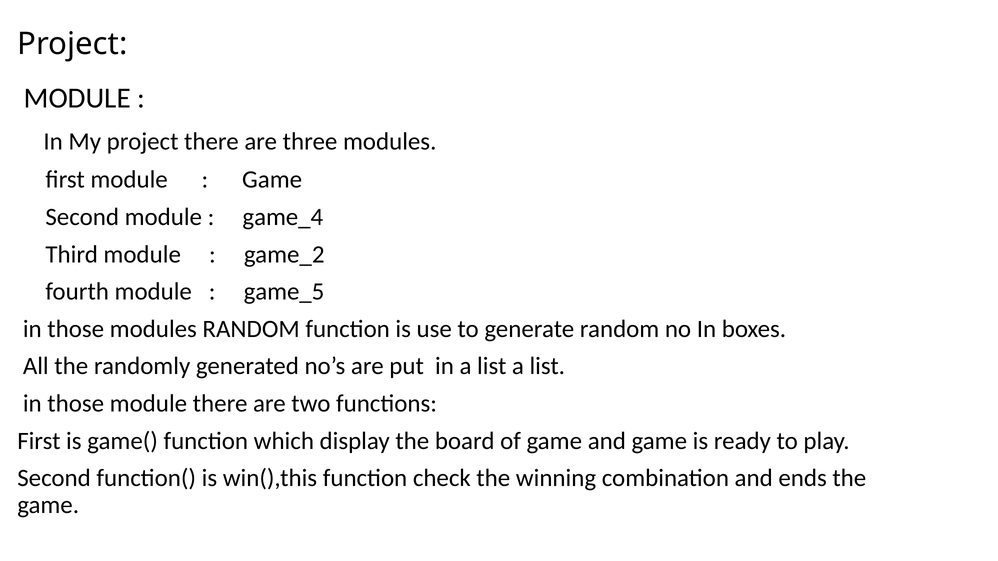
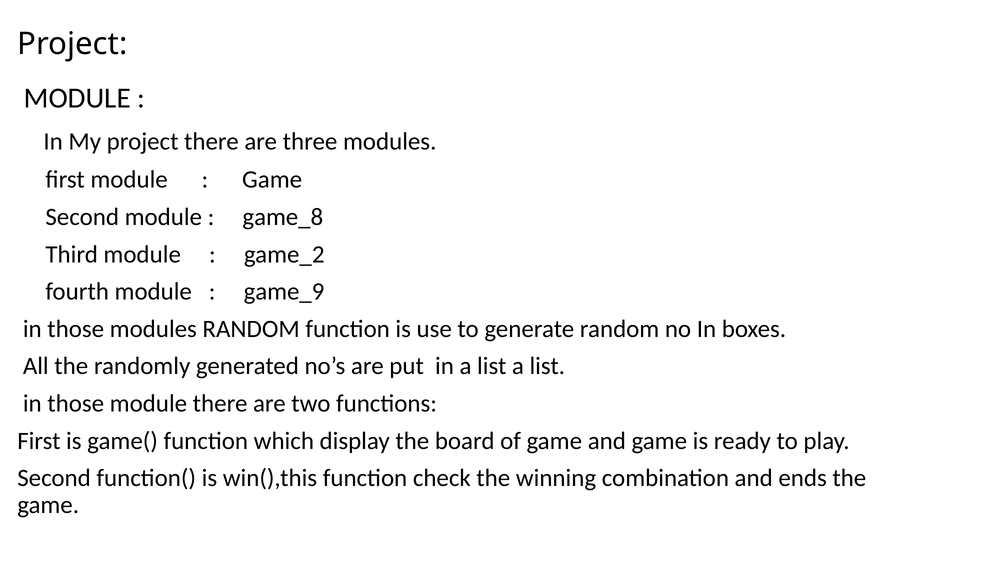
game_4: game_4 -> game_8
game_5: game_5 -> game_9
